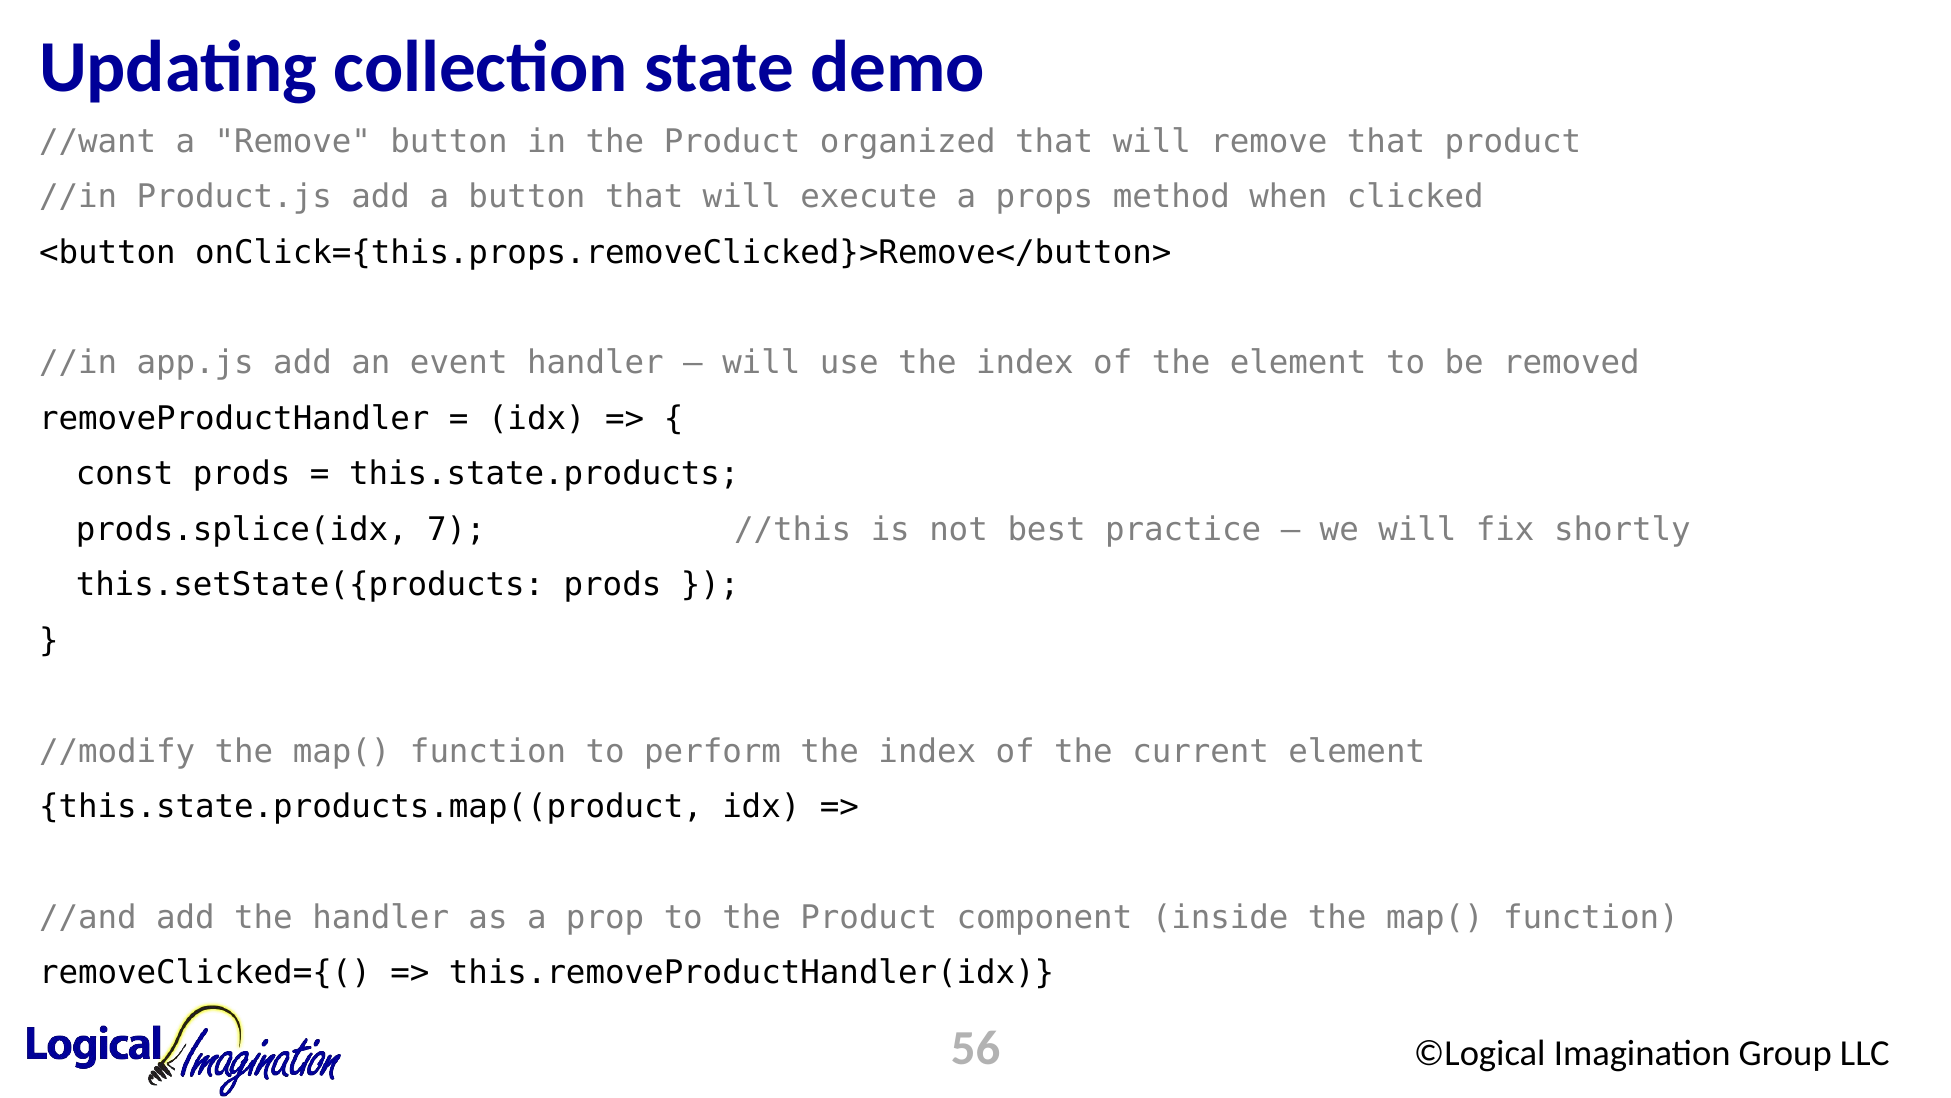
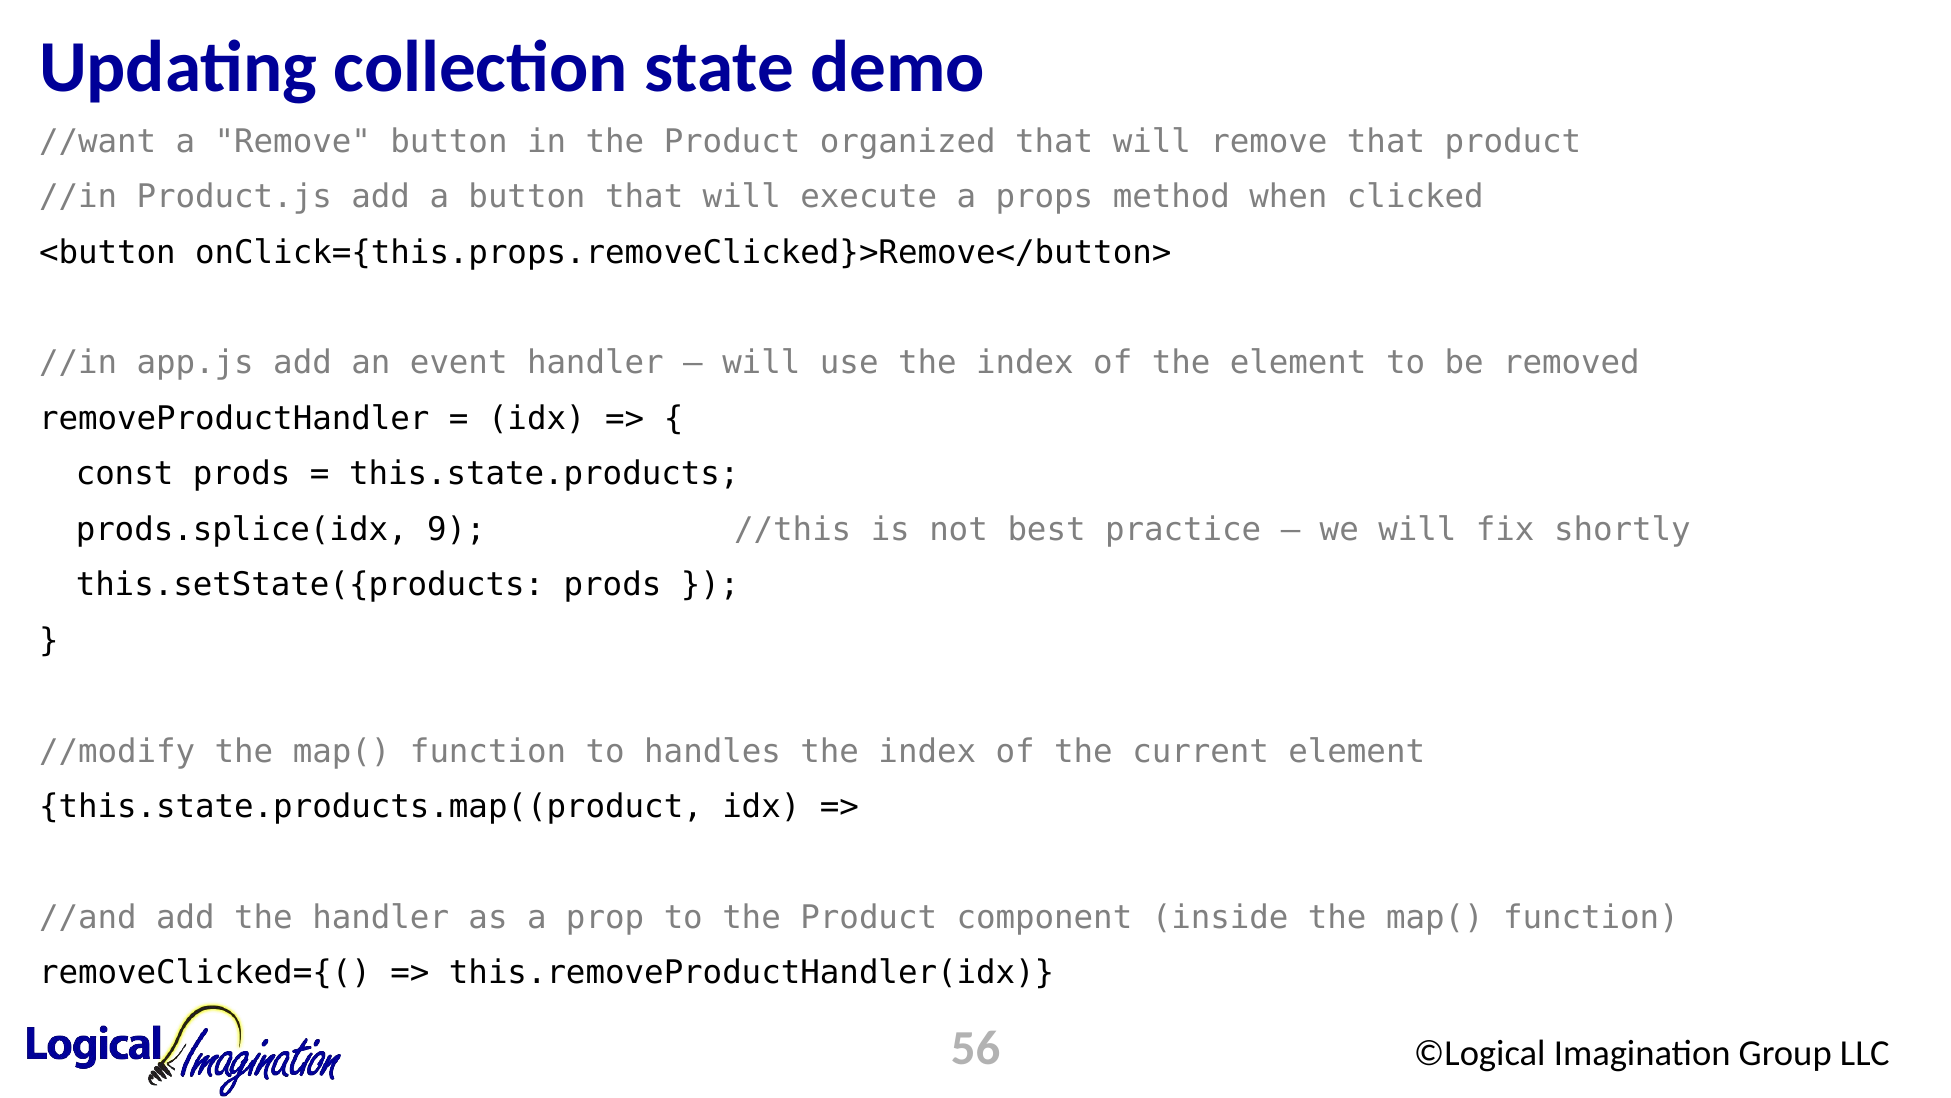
7: 7 -> 9
perform: perform -> handles
